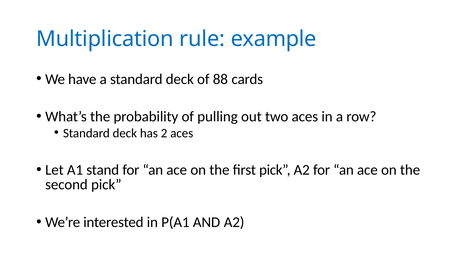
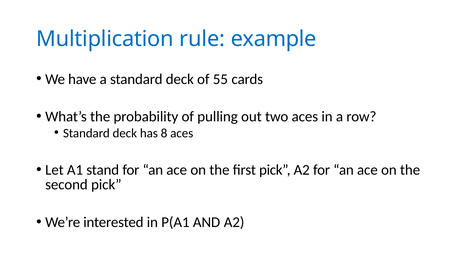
88: 88 -> 55
2: 2 -> 8
